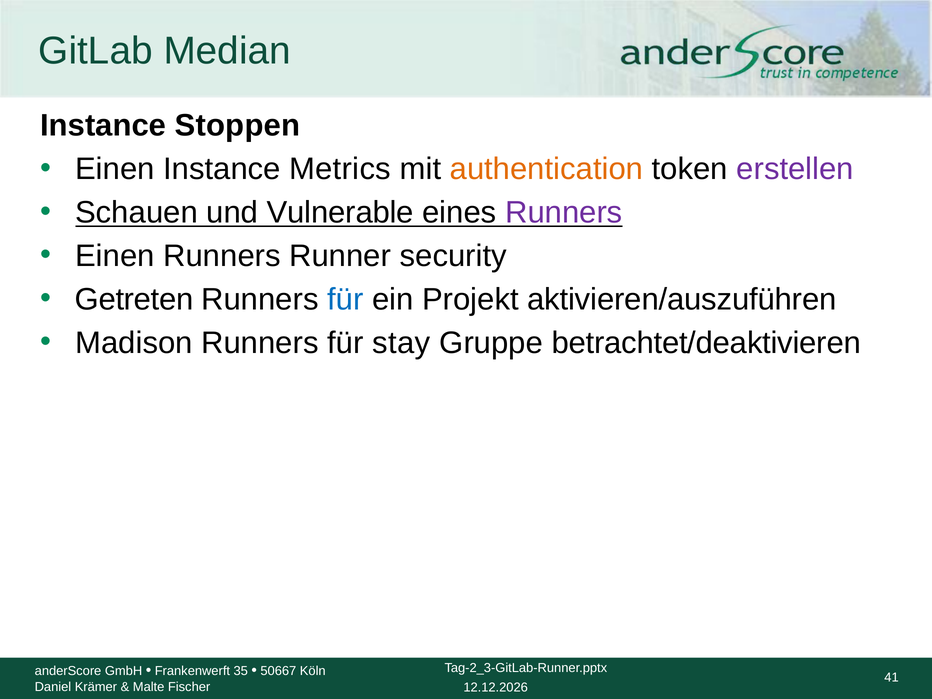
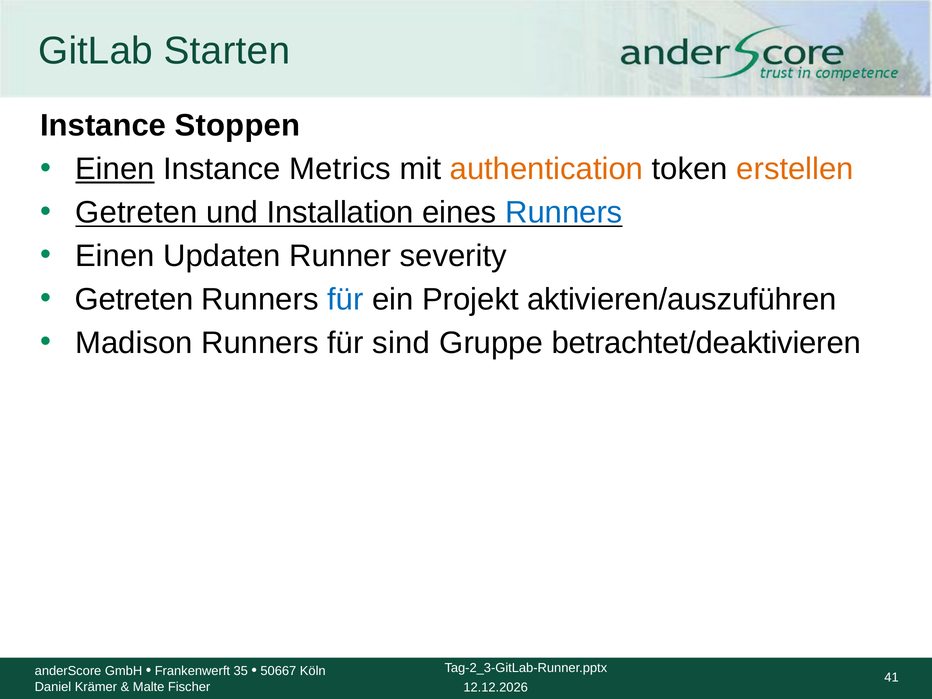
Median: Median -> Starten
Einen at (115, 169) underline: none -> present
erstellen colour: purple -> orange
Schauen at (137, 212): Schauen -> Getreten
Vulnerable: Vulnerable -> Installation
Runners at (564, 212) colour: purple -> blue
Einen Runners: Runners -> Updaten
security: security -> severity
stay: stay -> sind
